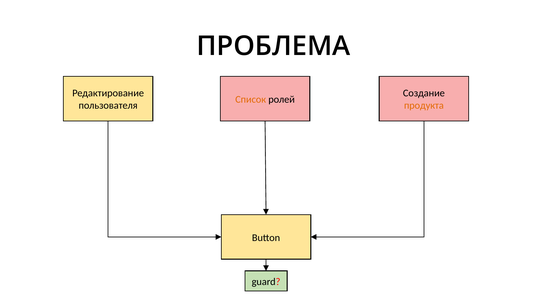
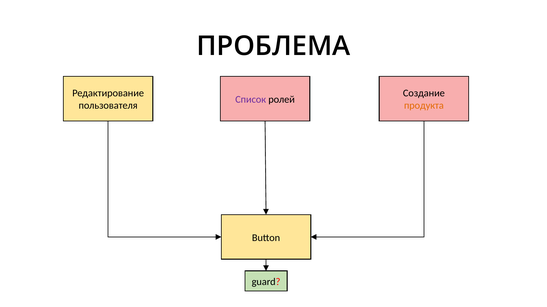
Список colour: orange -> purple
